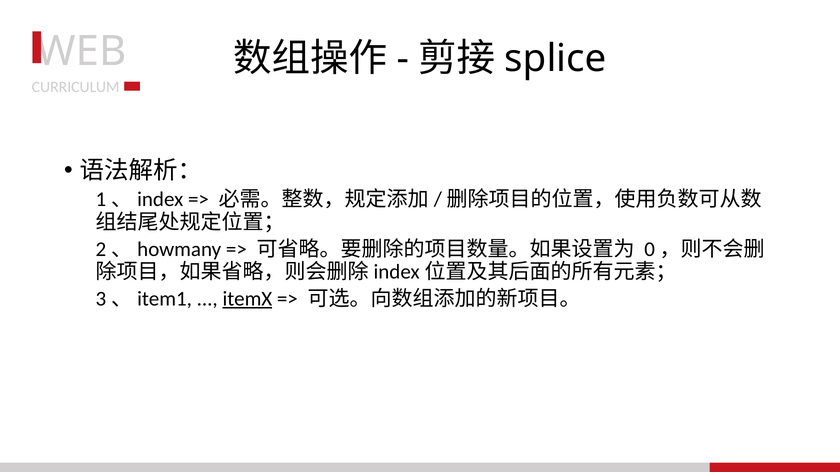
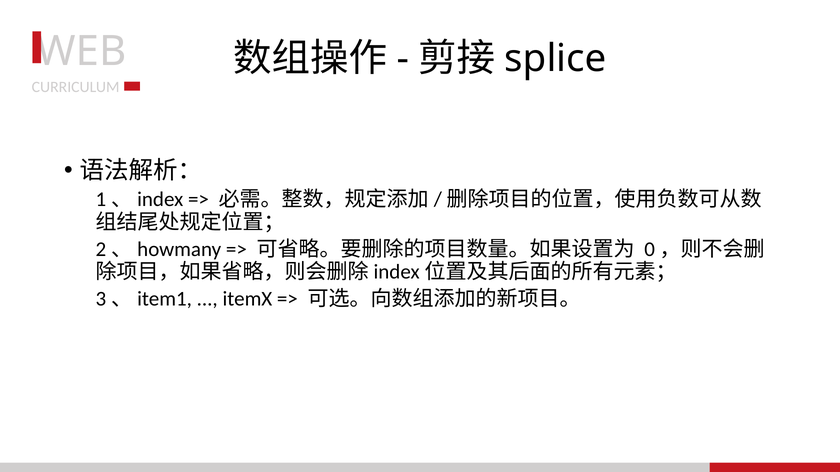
itemX underline: present -> none
